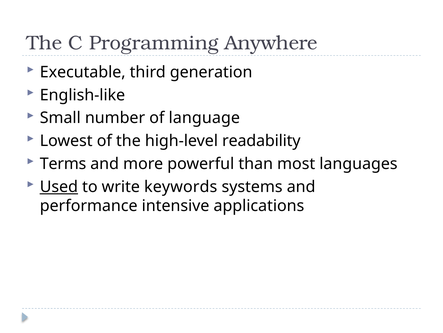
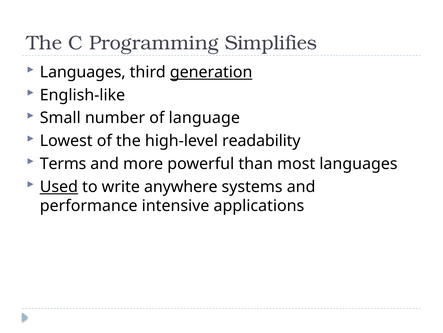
Anywhere: Anywhere -> Simplifies
Executable at (83, 72): Executable -> Languages
generation underline: none -> present
keywords: keywords -> anywhere
